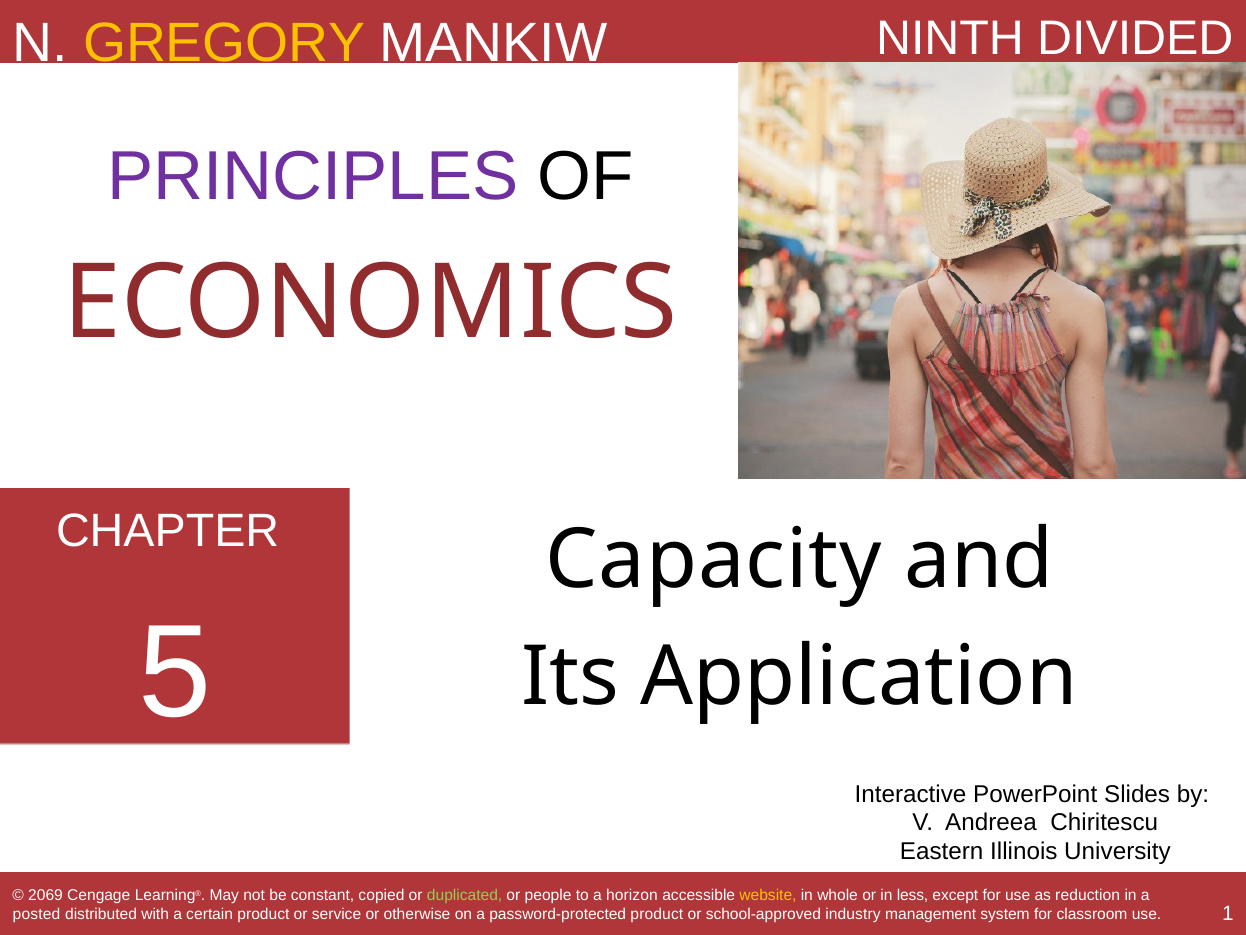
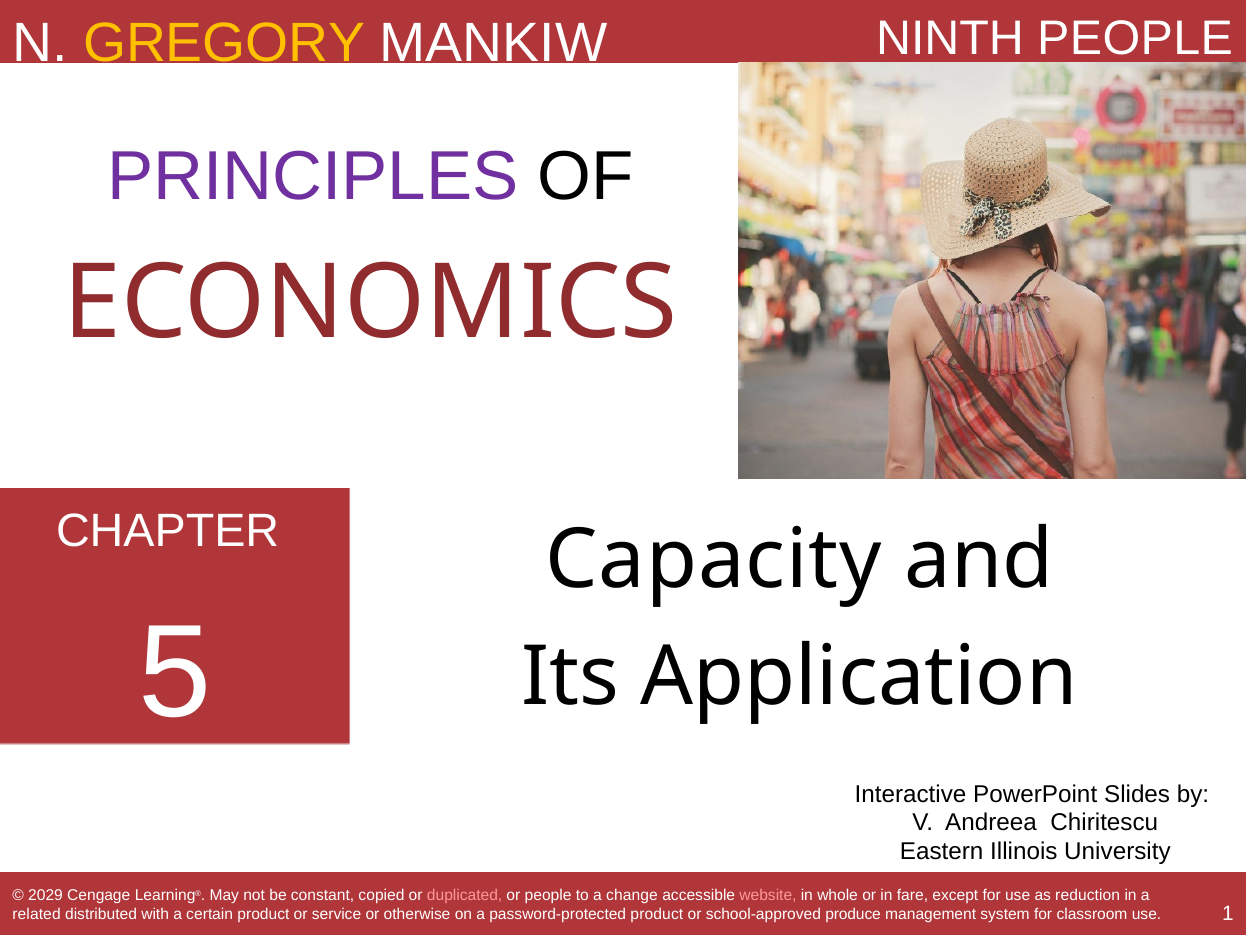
NINTH DIVIDED: DIVIDED -> PEOPLE
2069: 2069 -> 2029
duplicated colour: light green -> pink
horizon: horizon -> change
website colour: yellow -> pink
less: less -> fare
posted: posted -> related
industry: industry -> produce
